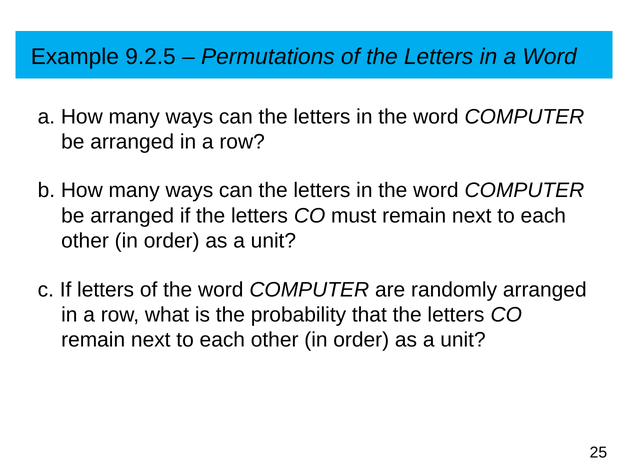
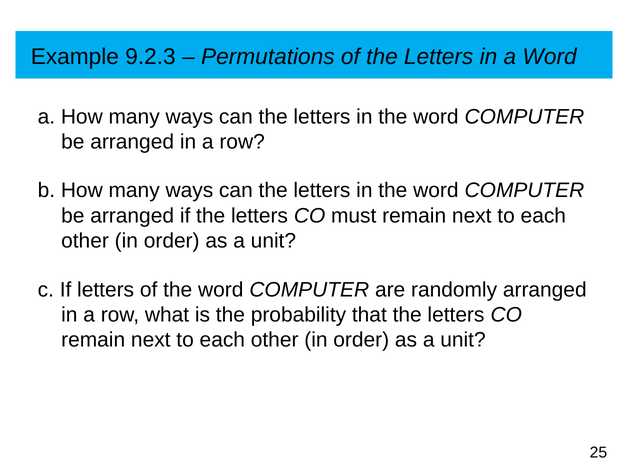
9.2.5: 9.2.5 -> 9.2.3
